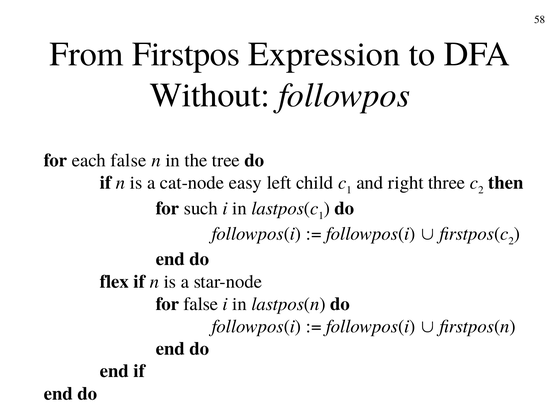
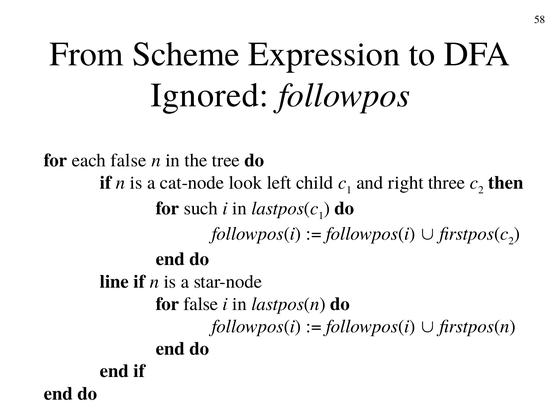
Firstpos: Firstpos -> Scheme
Without: Without -> Ignored
easy: easy -> look
flex: flex -> line
